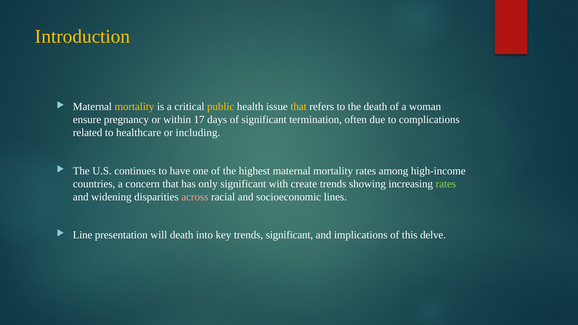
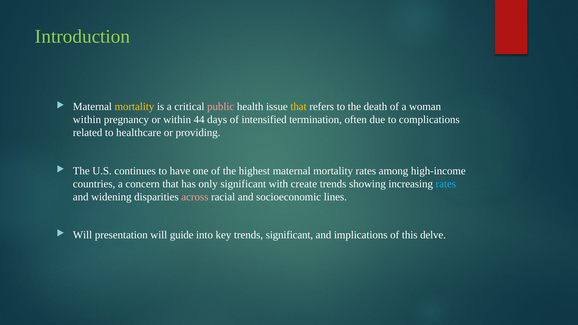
Introduction colour: yellow -> light green
public colour: yellow -> pink
ensure at (87, 120): ensure -> within
17: 17 -> 44
of significant: significant -> intensified
including: including -> providing
rates at (446, 184) colour: light green -> light blue
Line at (83, 235): Line -> Will
will death: death -> guide
